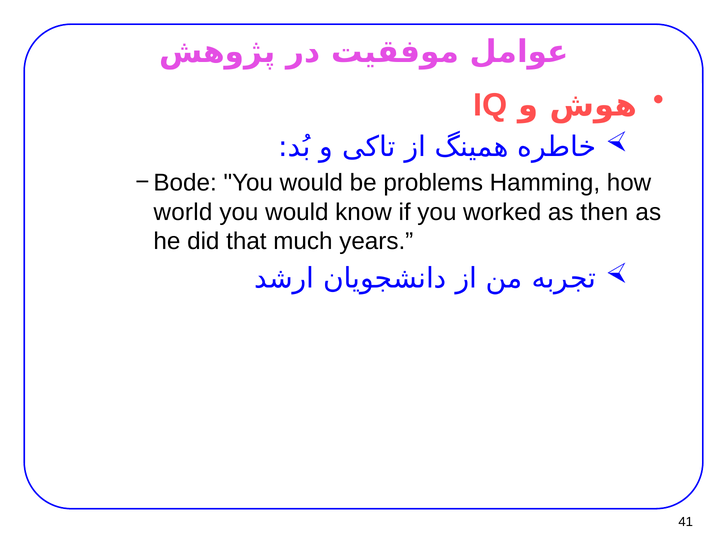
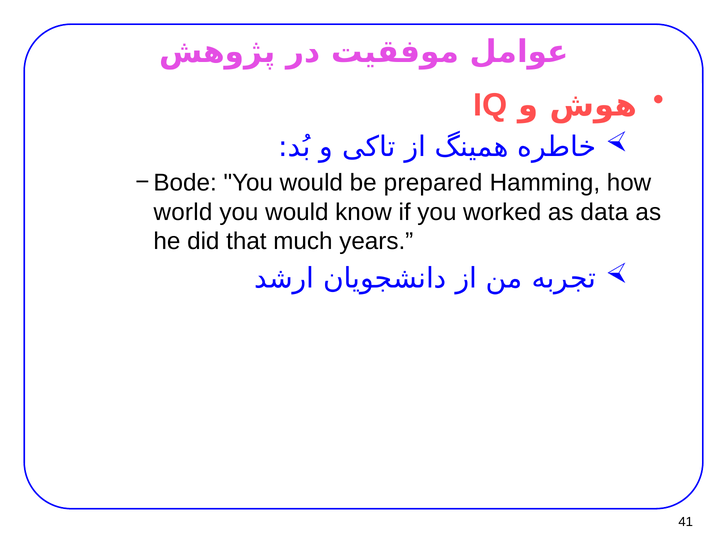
problems: problems -> prepared
then: then -> data
